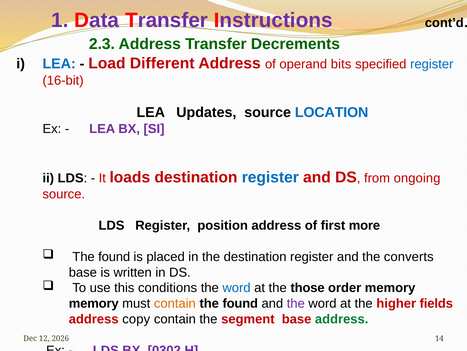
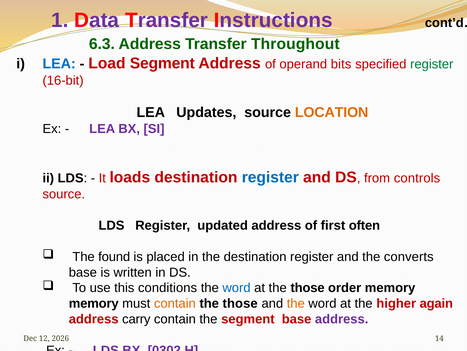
2.3: 2.3 -> 6.3
Decrements: Decrements -> Throughout
Load Different: Different -> Segment
register at (432, 64) colour: blue -> green
LOCATION colour: blue -> orange
ongoing: ongoing -> controls
position: position -> updated
more: more -> often
found at (240, 303): found -> those
the at (296, 303) colour: purple -> orange
fields: fields -> again
copy: copy -> carry
address at (342, 319) colour: green -> purple
